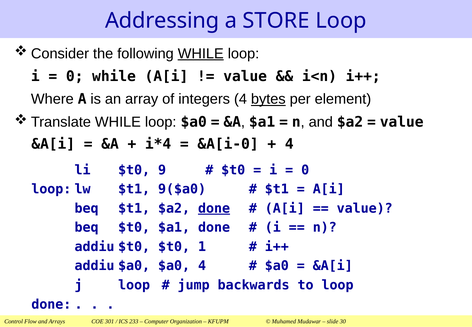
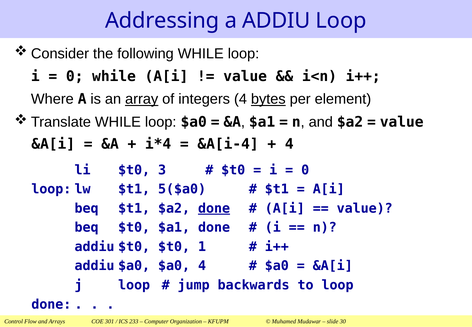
a STORE: STORE -> ADDIU
WHILE at (201, 54) underline: present -> none
array underline: none -> present
&A[i-0: &A[i-0 -> &A[i-4
9: 9 -> 3
9($a0: 9($a0 -> 5($a0
